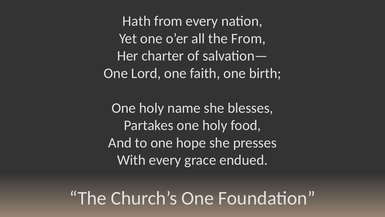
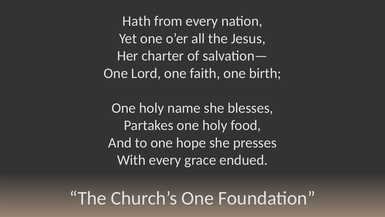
the From: From -> Jesus
